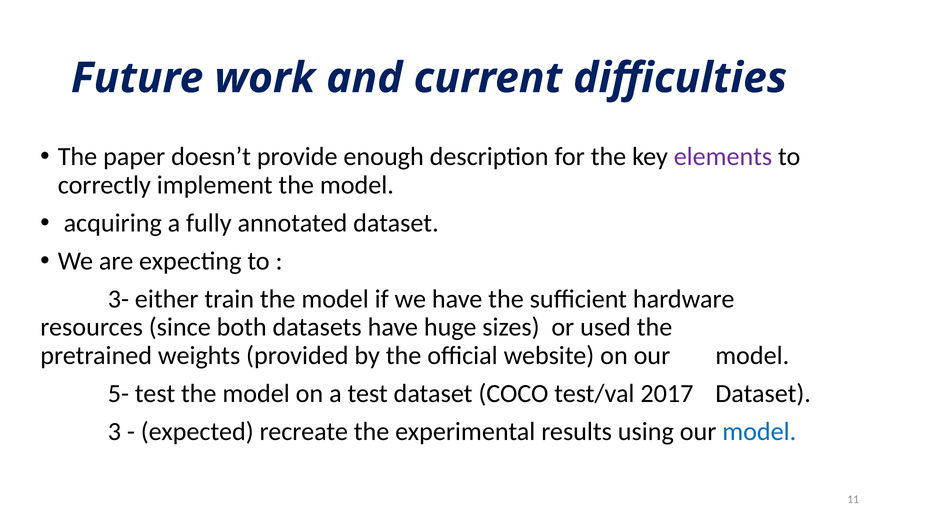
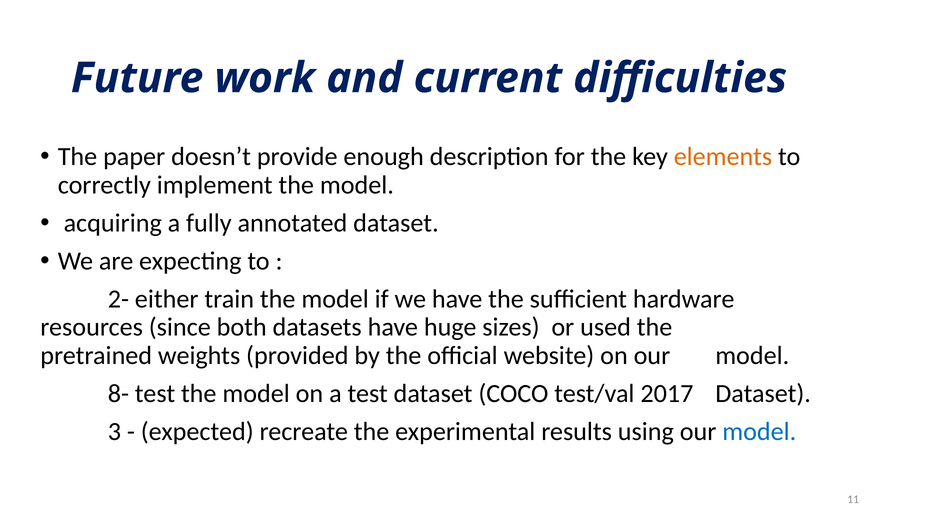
elements colour: purple -> orange
3-: 3- -> 2-
5-: 5- -> 8-
